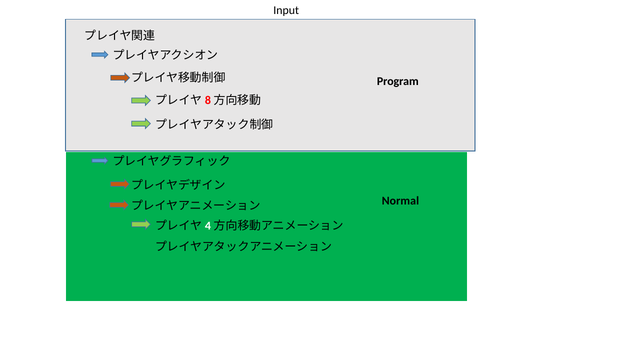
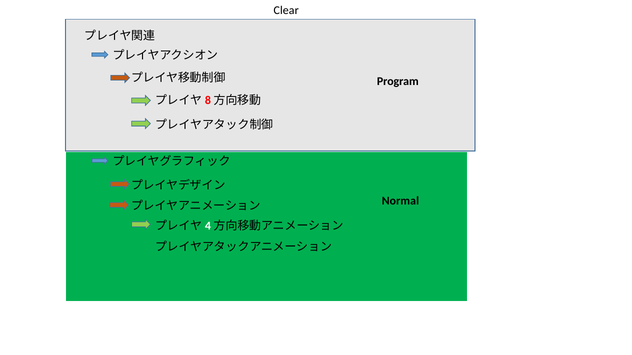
Input: Input -> Clear
